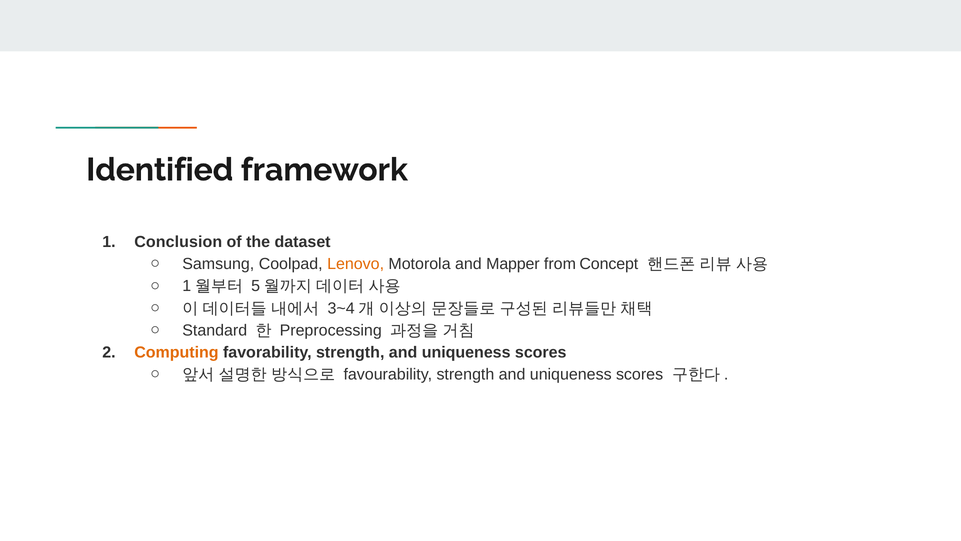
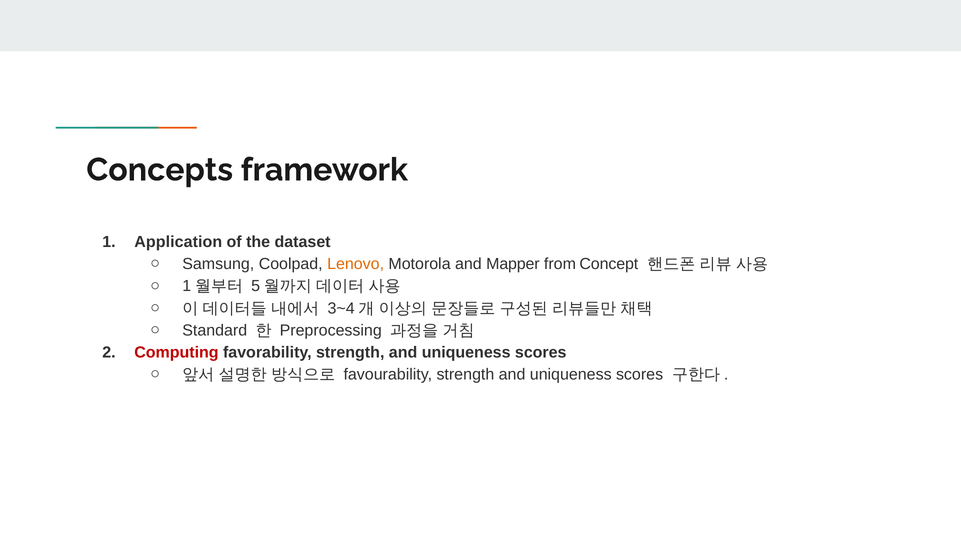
Identified: Identified -> Concepts
Conclusion: Conclusion -> Application
Computing colour: orange -> red
